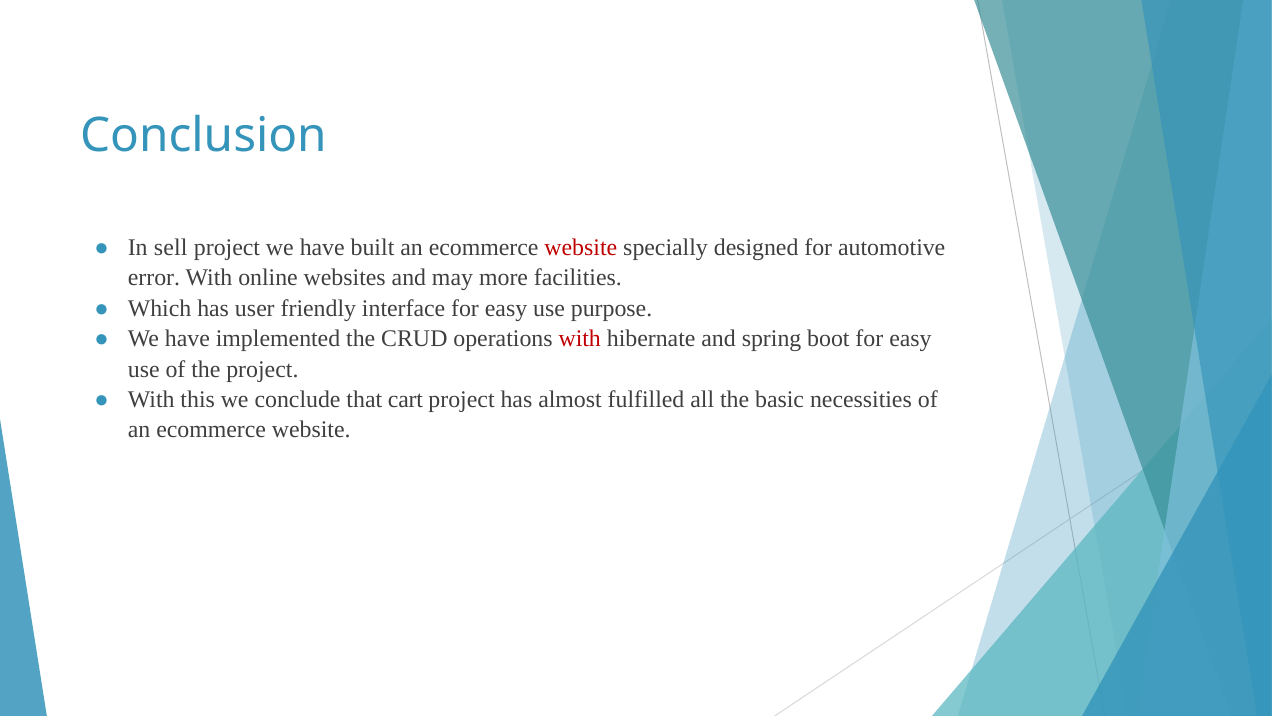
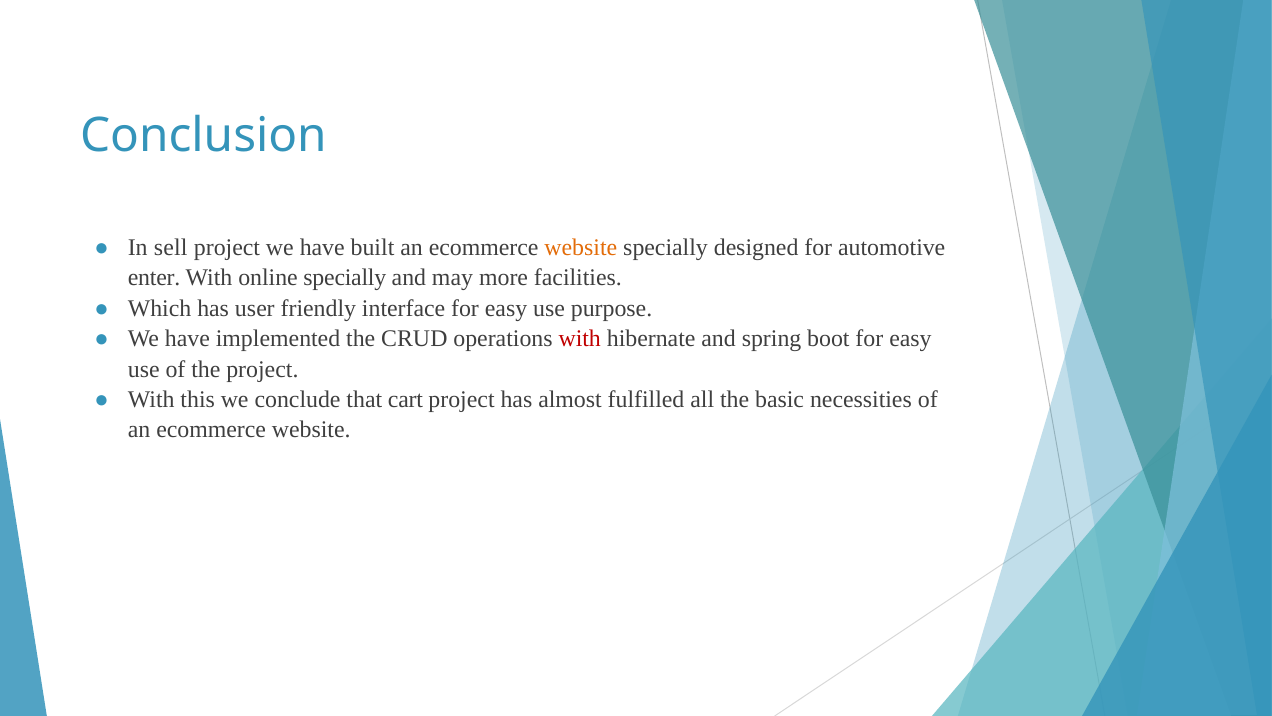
website at (581, 248) colour: red -> orange
error: error -> enter
online websites: websites -> specially
